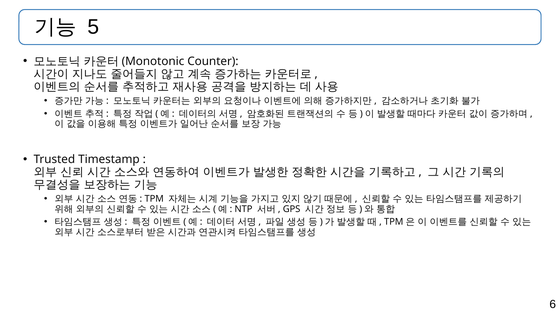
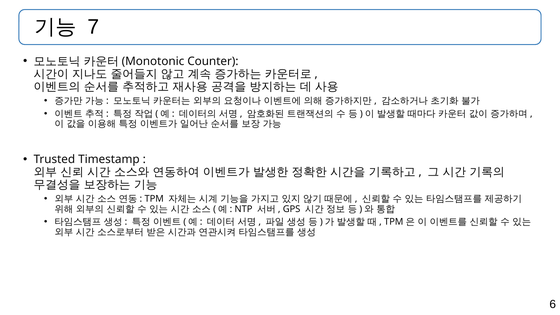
5: 5 -> 7
